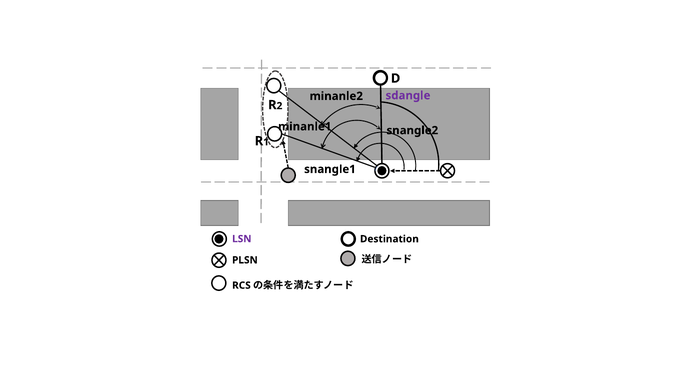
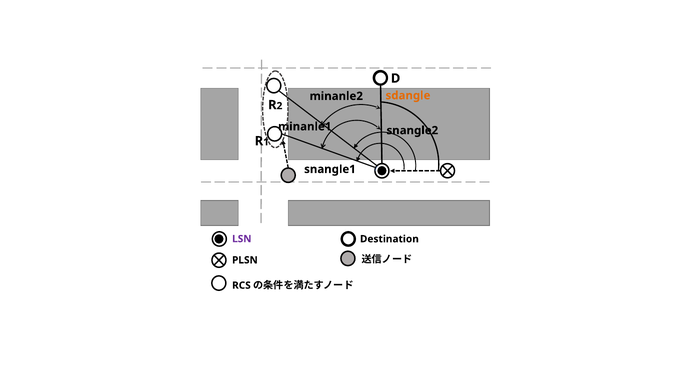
sdangle colour: purple -> orange
